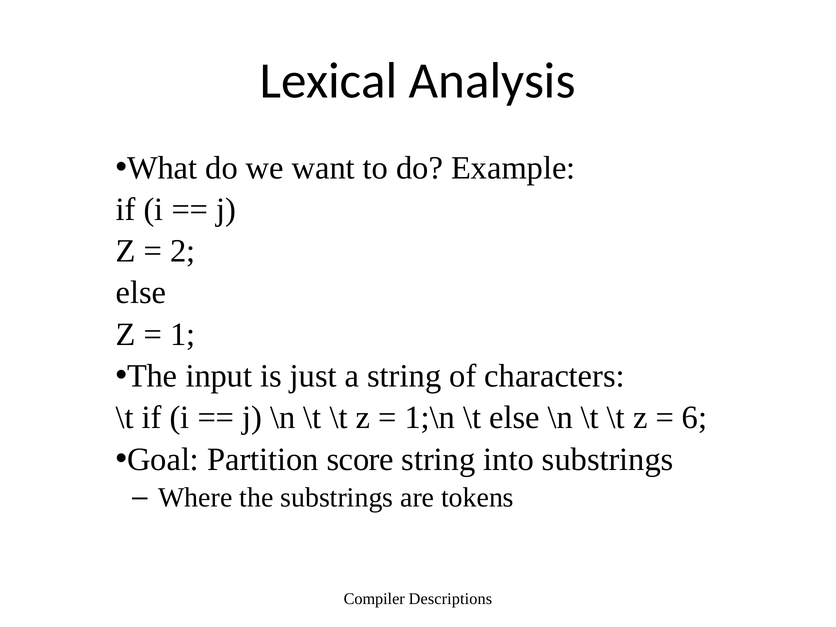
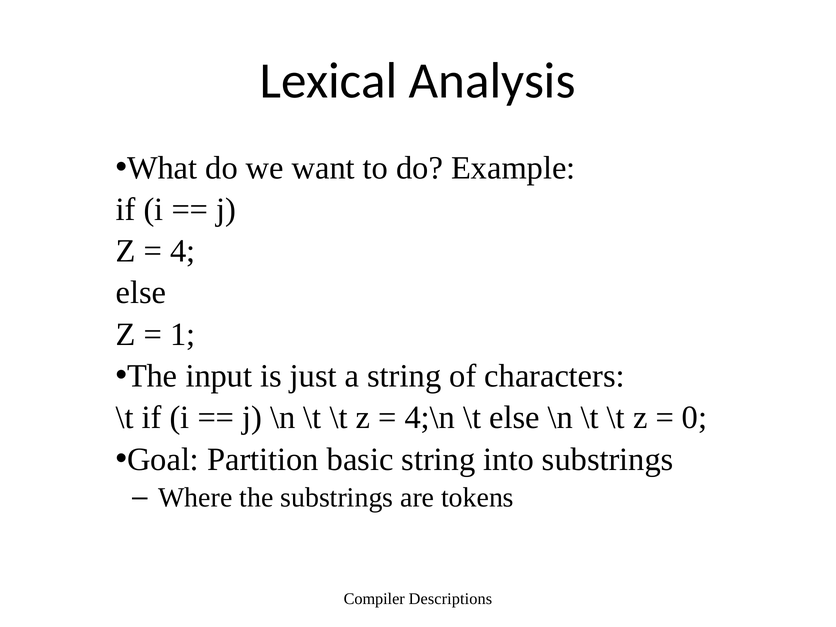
2: 2 -> 4
1;\n: 1;\n -> 4;\n
6: 6 -> 0
score: score -> basic
